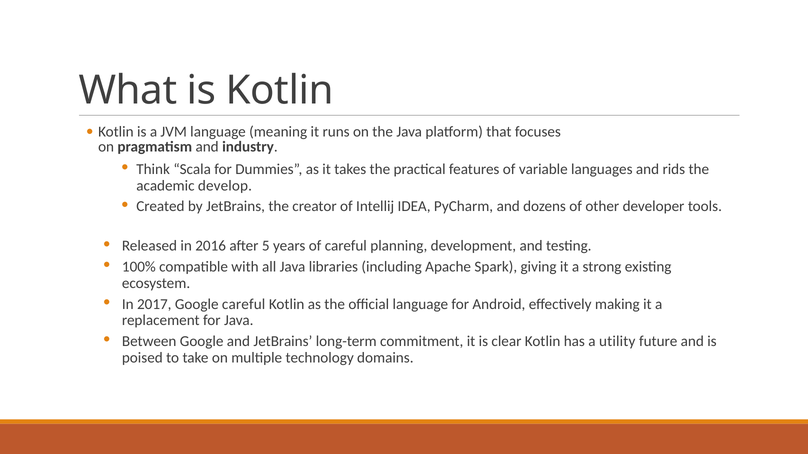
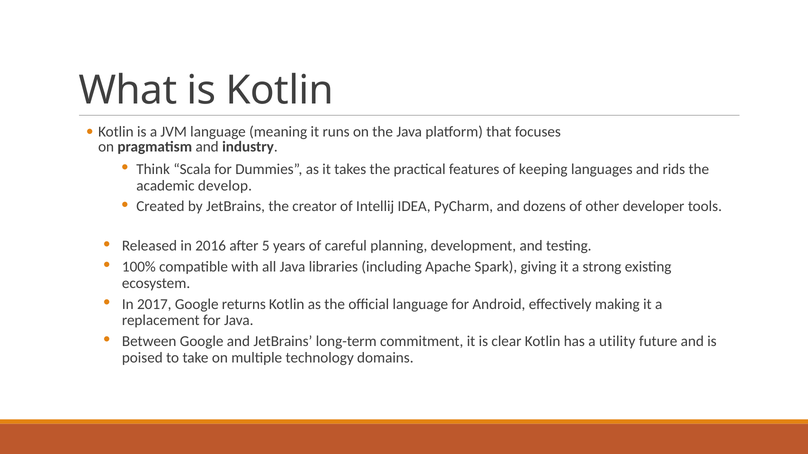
variable: variable -> keeping
Google careful: careful -> returns
